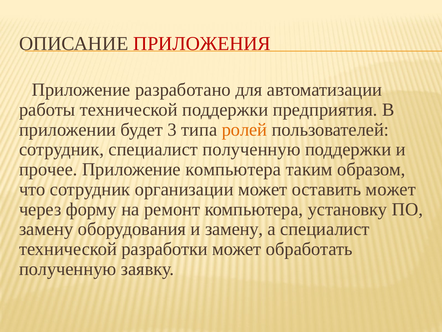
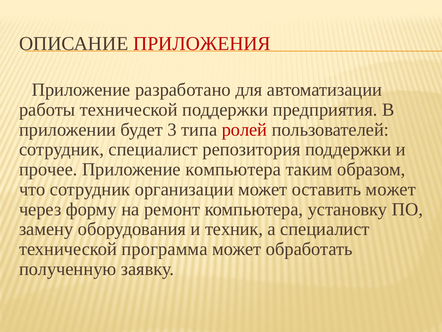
ролей colour: orange -> red
специалист полученную: полученную -> репозитория
и замену: замену -> техник
разработки: разработки -> программа
